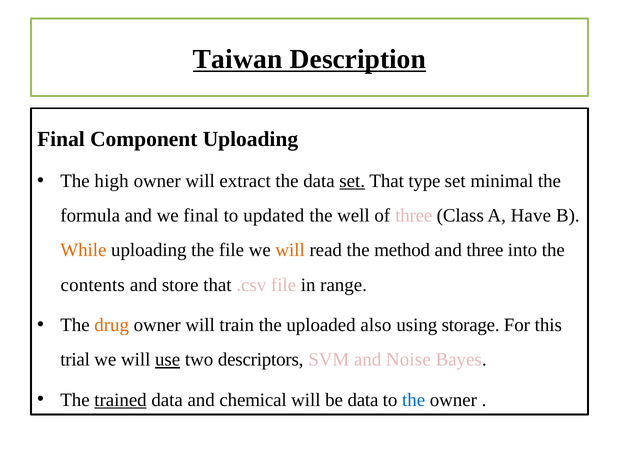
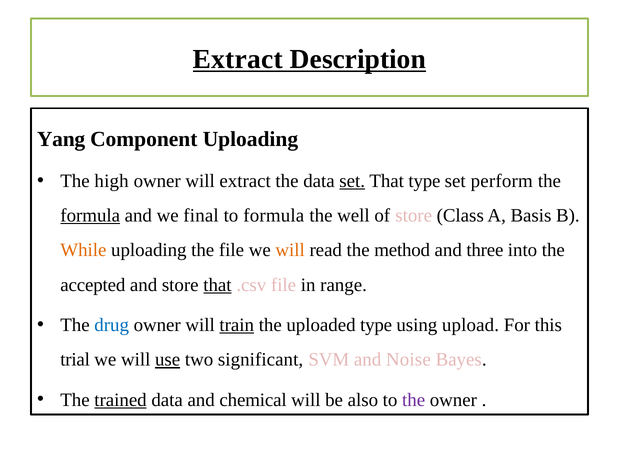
Taiwan at (238, 59): Taiwan -> Extract
Final at (61, 139): Final -> Yang
minimal: minimal -> perform
formula at (90, 216) underline: none -> present
to updated: updated -> formula
of three: three -> store
Have: Have -> Basis
contents: contents -> accepted
that at (217, 285) underline: none -> present
drug colour: orange -> blue
train underline: none -> present
uploaded also: also -> type
storage: storage -> upload
descriptors: descriptors -> significant
be data: data -> also
the at (414, 400) colour: blue -> purple
